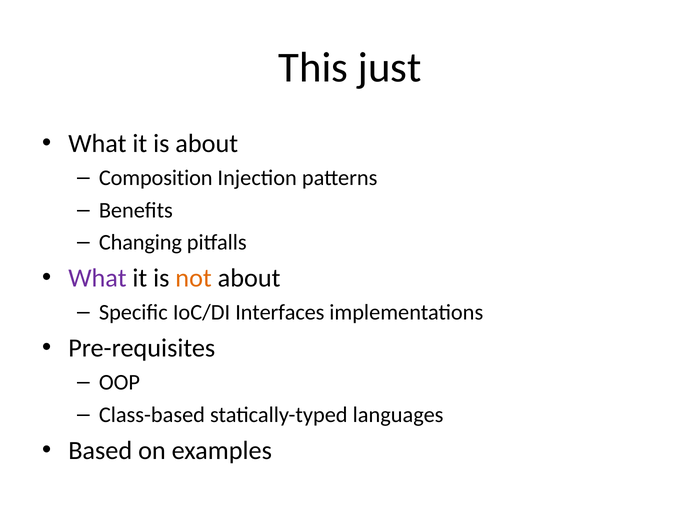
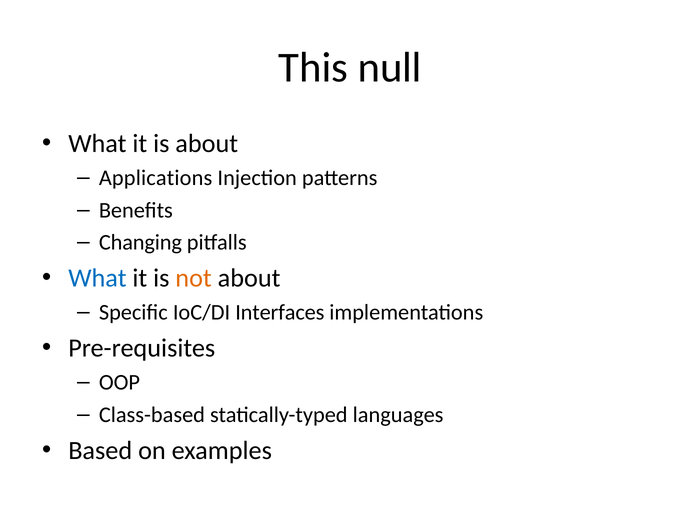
just: just -> null
Composition: Composition -> Applications
What at (97, 278) colour: purple -> blue
